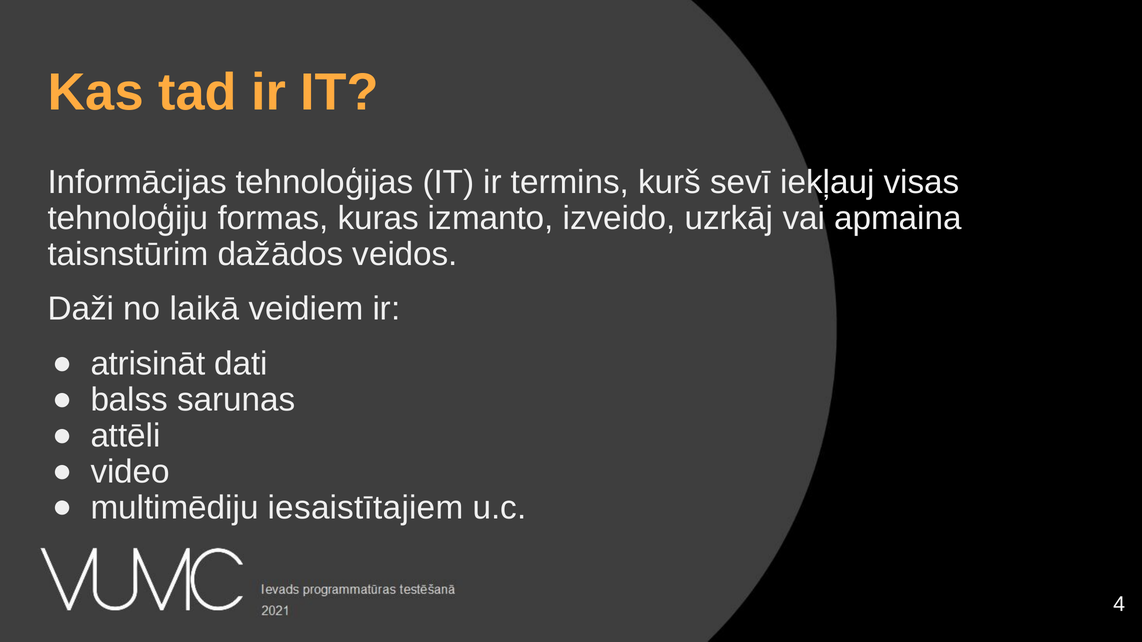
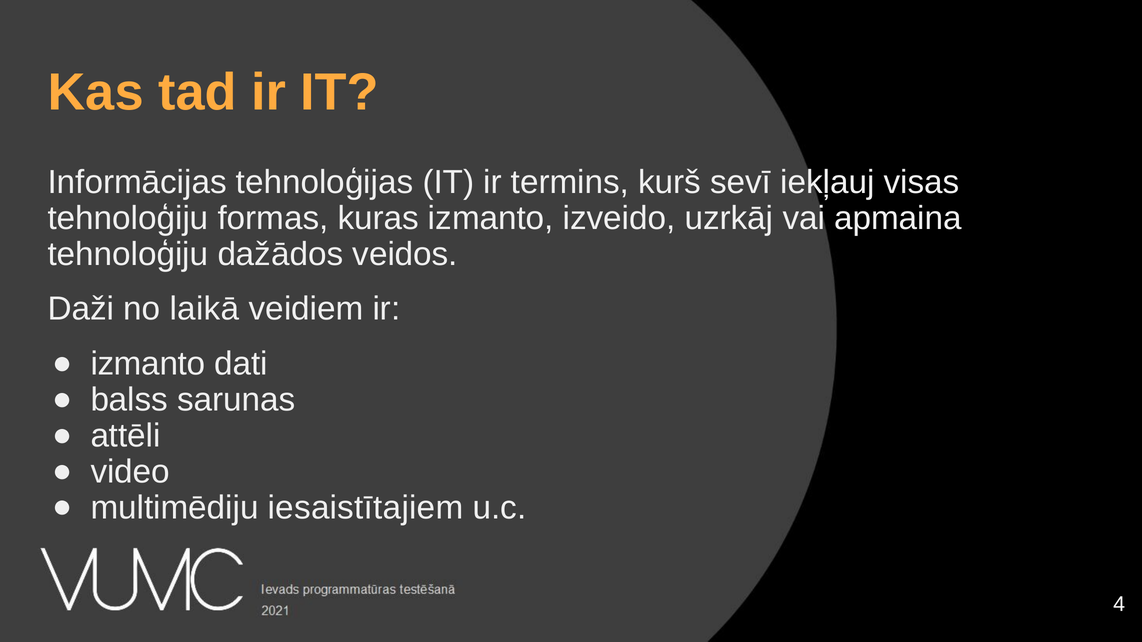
taisnstūrim at (128, 254): taisnstūrim -> tehnoloģiju
atrisināt at (148, 364): atrisināt -> izmanto
